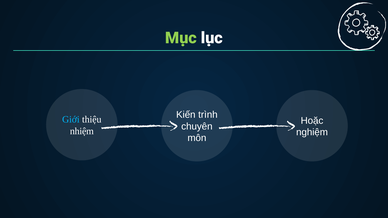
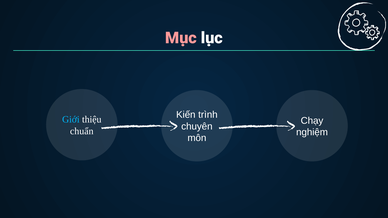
Mục colour: light green -> pink
Hoặc: Hoặc -> Chạy
nhiệm: nhiệm -> chuẩn
